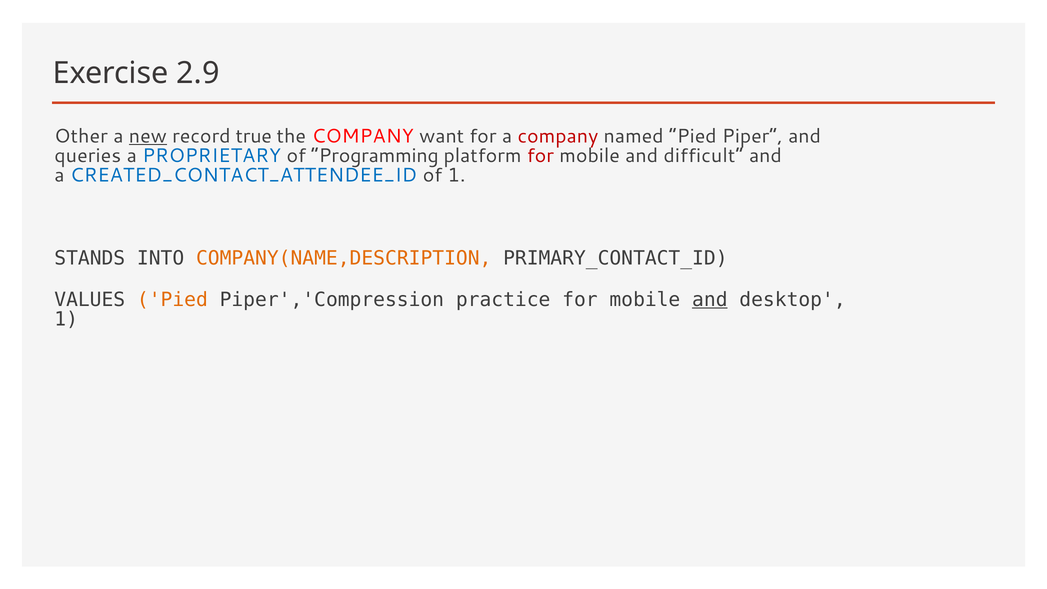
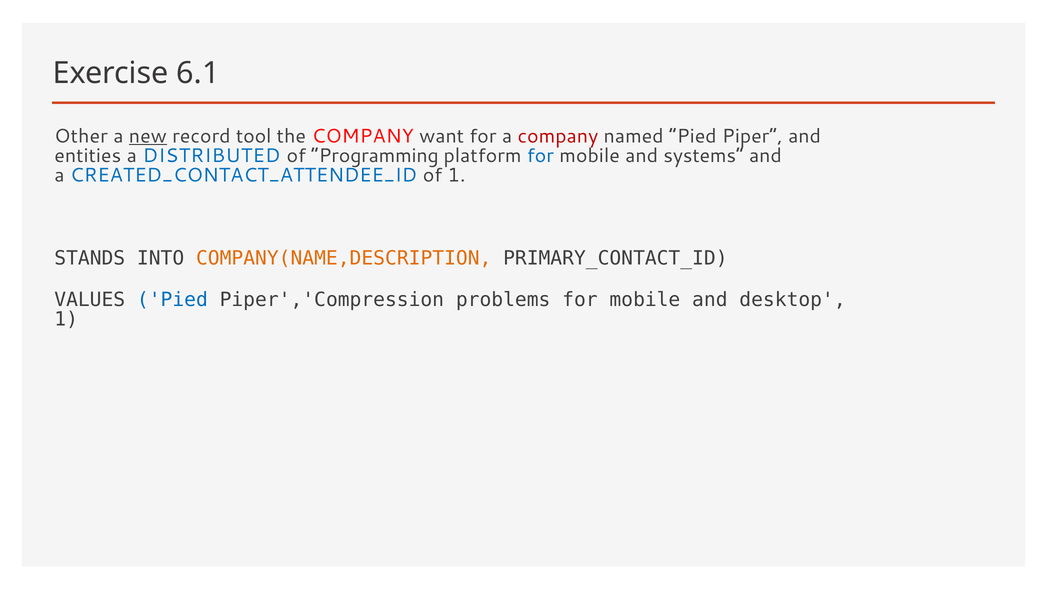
2.9: 2.9 -> 6.1
true: true -> tool
queries: queries -> entities
PROPRIETARY: PROPRIETARY -> DISTRIBUTED
for at (540, 156) colour: red -> blue
difficult: difficult -> systems
Pied at (172, 300) colour: orange -> blue
practice: practice -> problems
and at (710, 300) underline: present -> none
